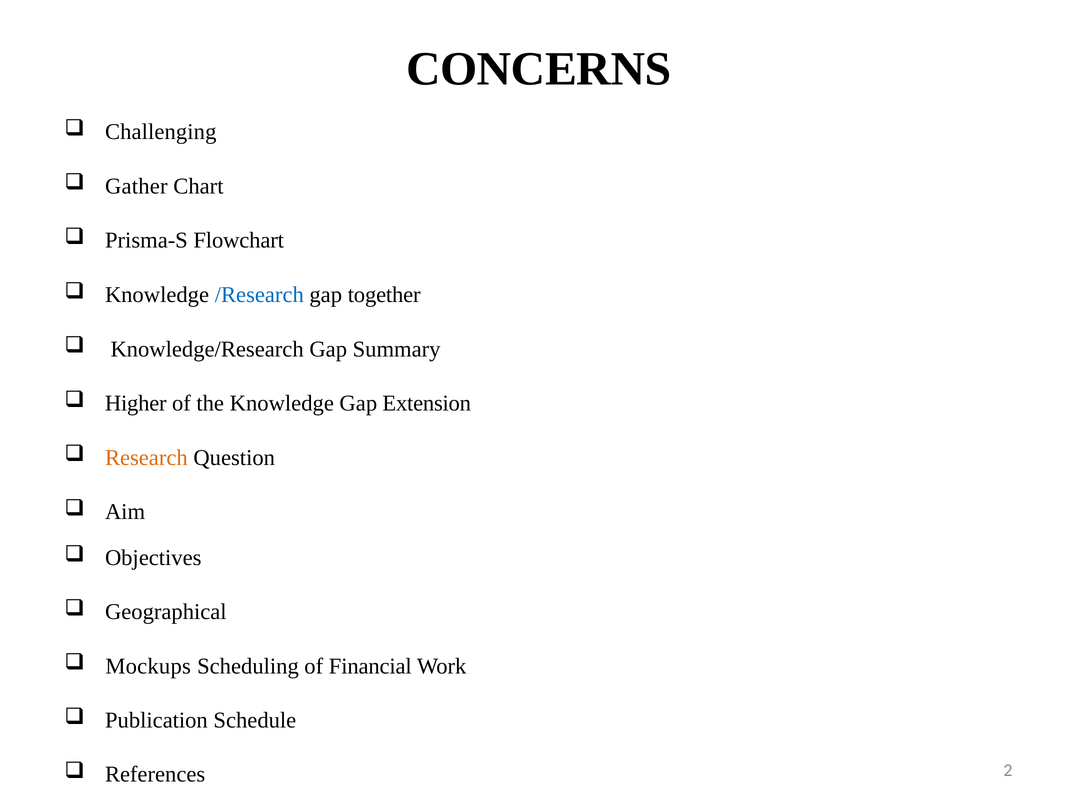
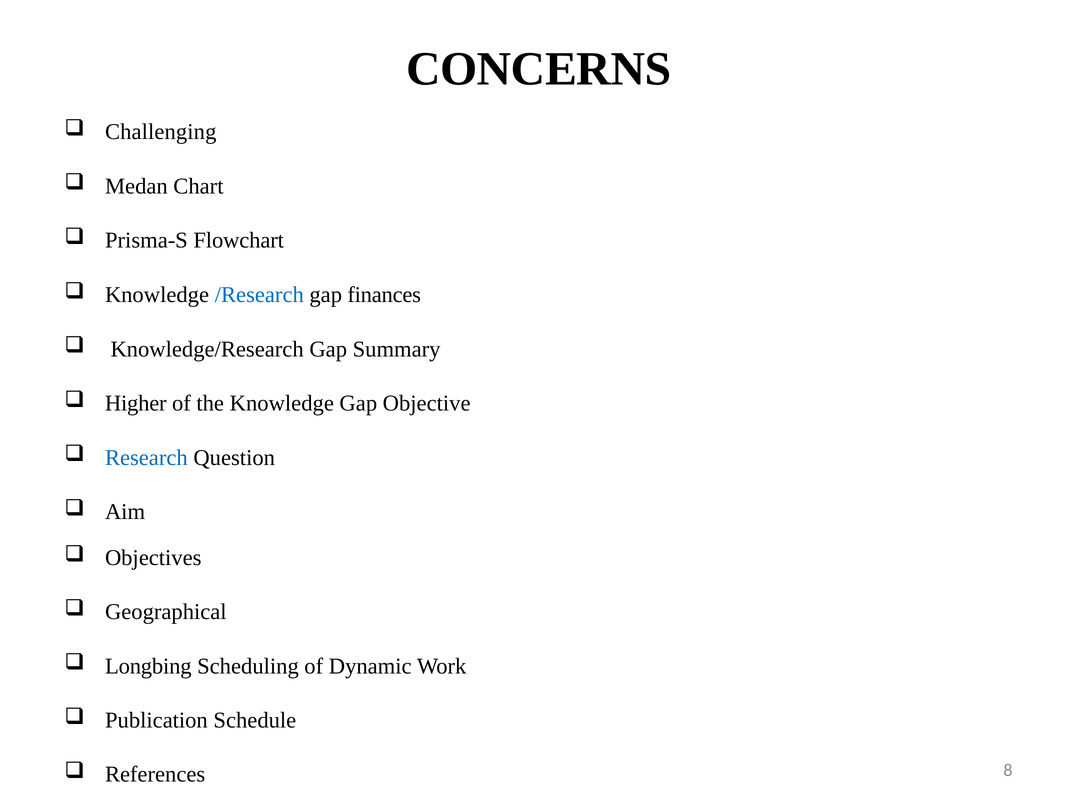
Gather: Gather -> Medan
together: together -> finances
Extension: Extension -> Objective
Research colour: orange -> blue
Mockups: Mockups -> Longbing
Financial: Financial -> Dynamic
2: 2 -> 8
